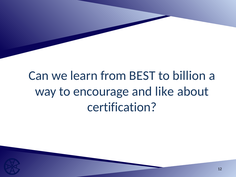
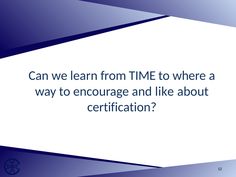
BEST: BEST -> TIME
billion: billion -> where
